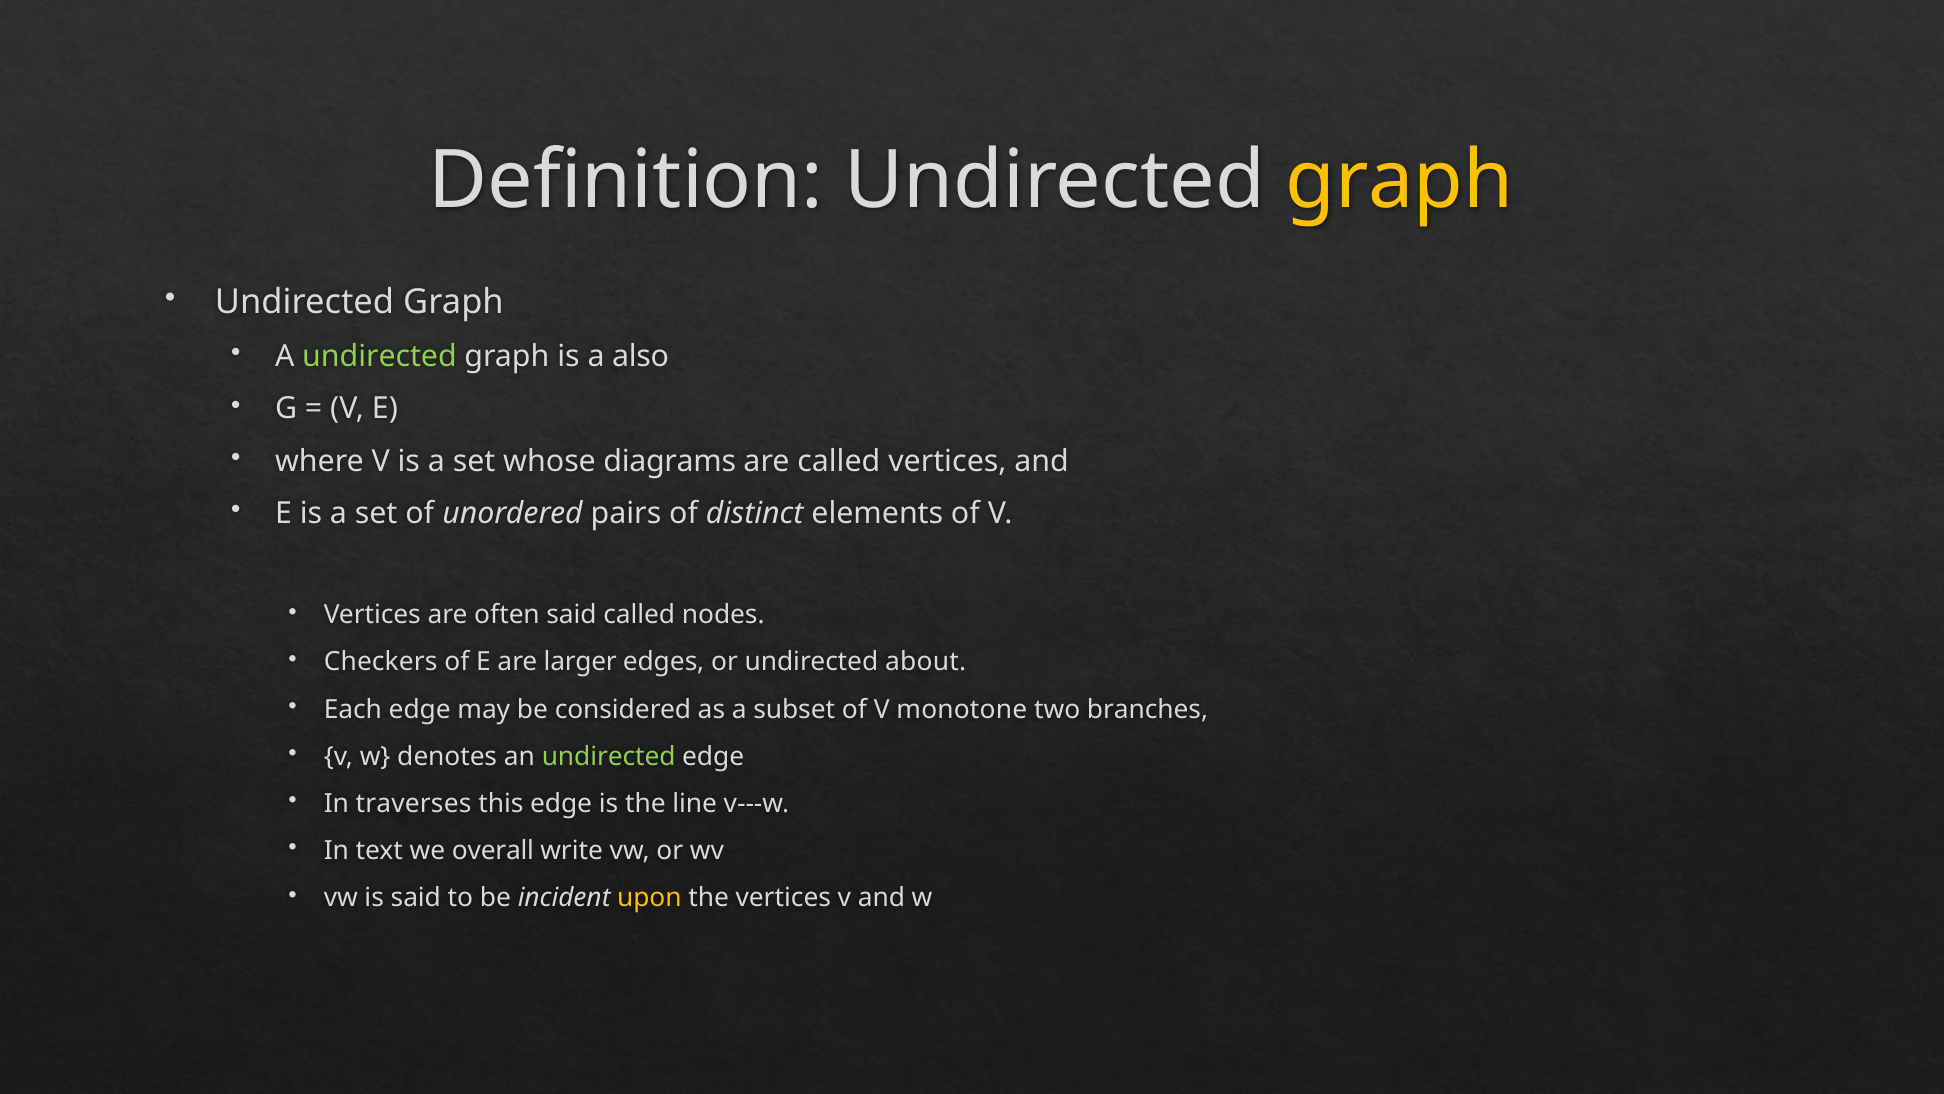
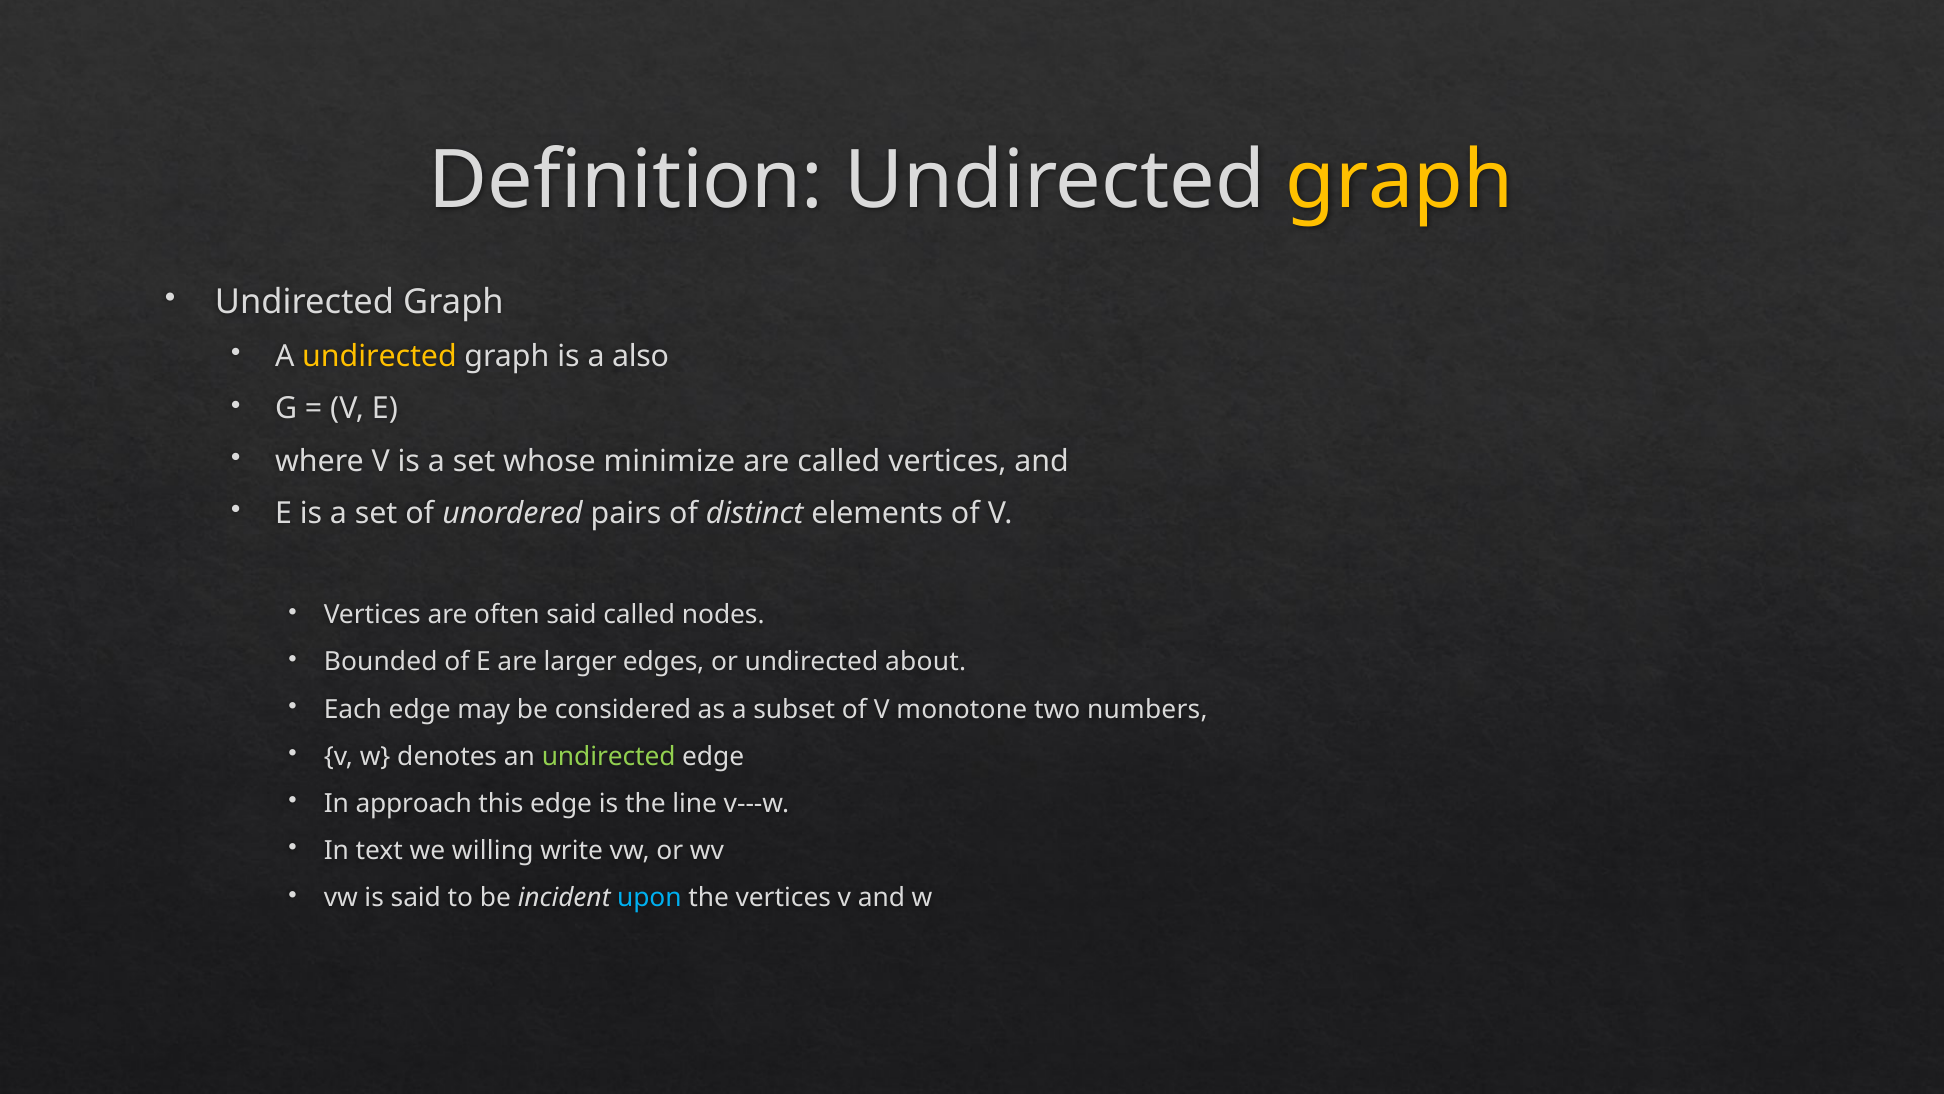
undirected at (379, 356) colour: light green -> yellow
diagrams: diagrams -> minimize
Checkers: Checkers -> Bounded
branches: branches -> numbers
traverses: traverses -> approach
overall: overall -> willing
upon colour: yellow -> light blue
